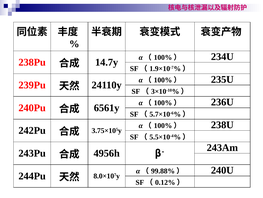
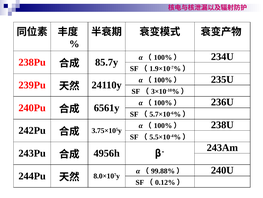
14.7y: 14.7y -> 85.7y
